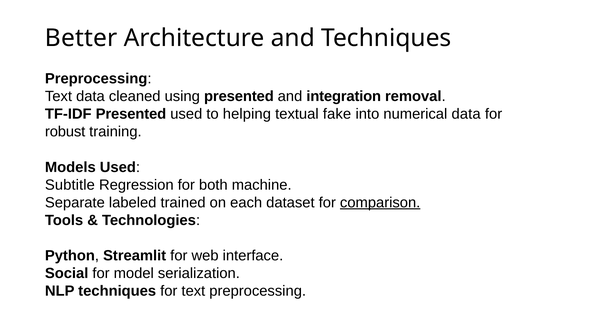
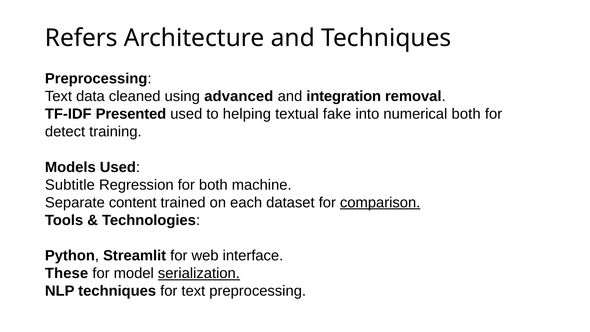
Better: Better -> Refers
using presented: presented -> advanced
numerical data: data -> both
robust: robust -> detect
labeled: labeled -> content
Social: Social -> These
serialization underline: none -> present
